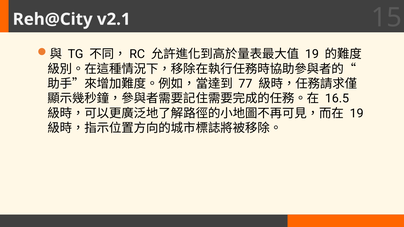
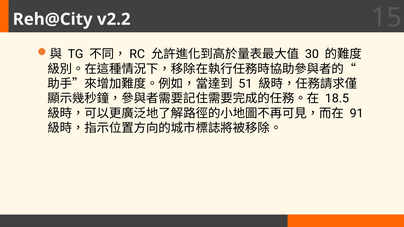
v2.1: v2.1 -> v2.2
19 at (312, 54): 19 -> 30
77: 77 -> 51
16.5: 16.5 -> 18.5
19 at (357, 113): 19 -> 91
